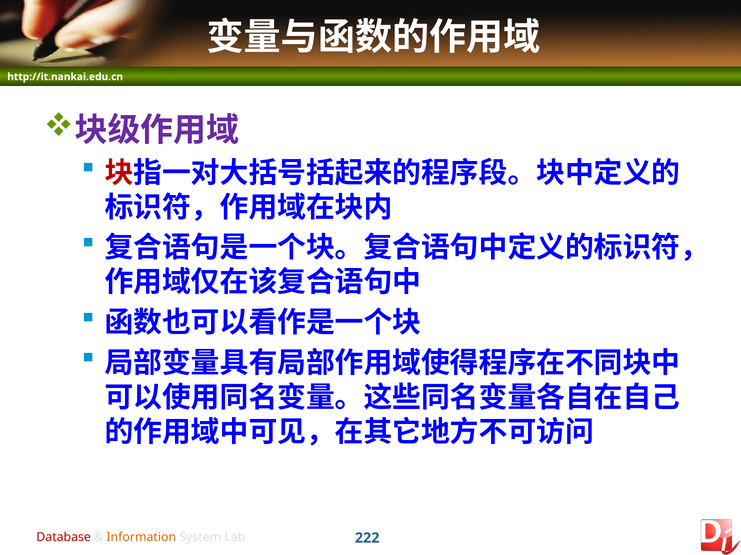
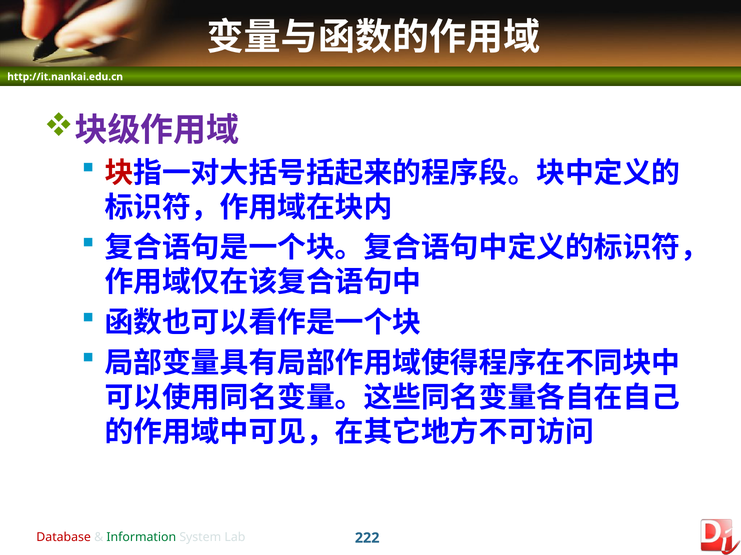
Information colour: orange -> green
